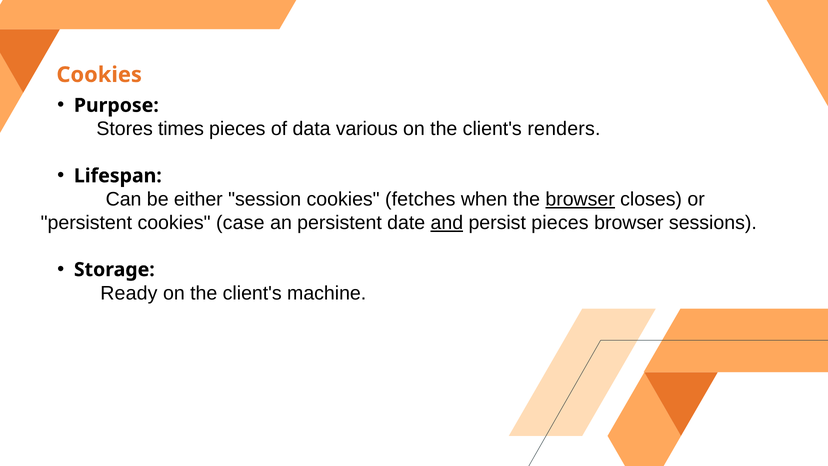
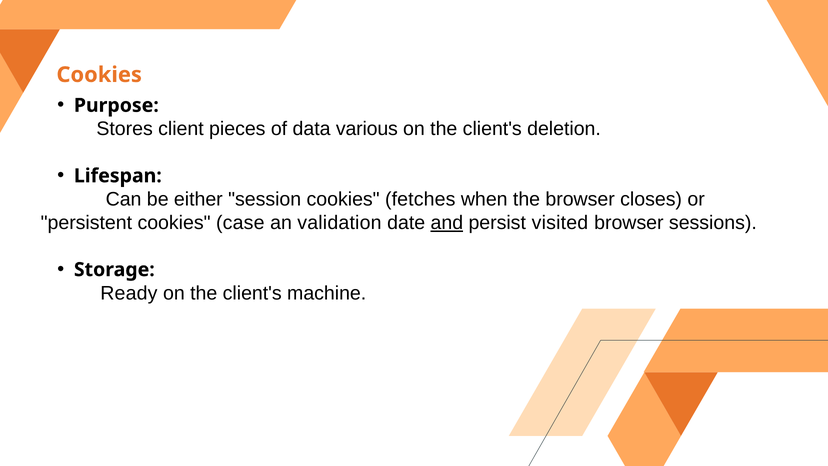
times: times -> client
renders: renders -> deletion
browser at (580, 199) underline: present -> none
an persistent: persistent -> validation
persist pieces: pieces -> visited
